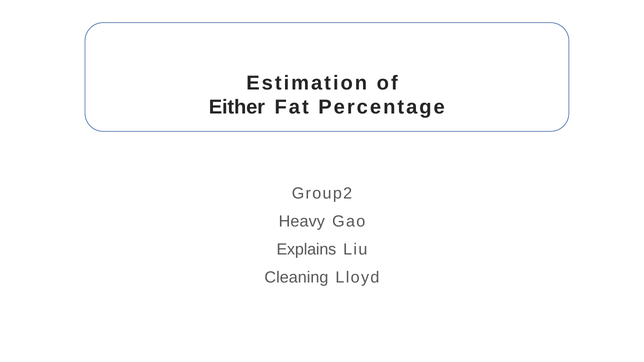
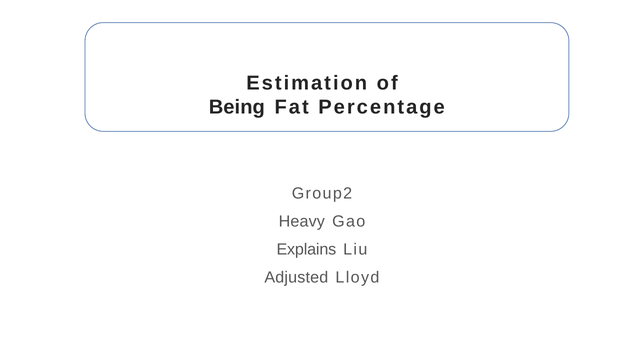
Either: Either -> Being
Cleaning: Cleaning -> Adjusted
